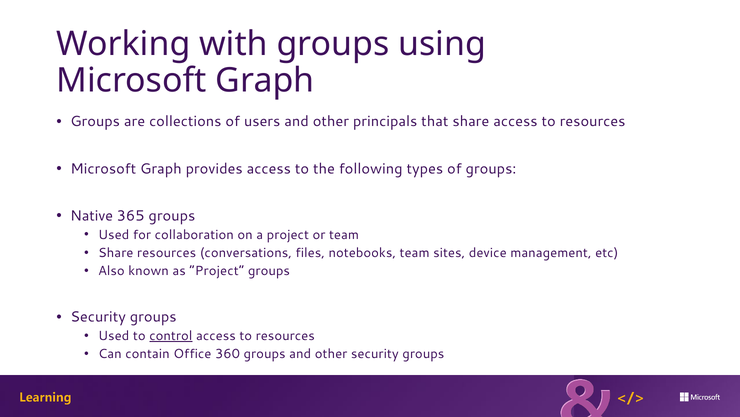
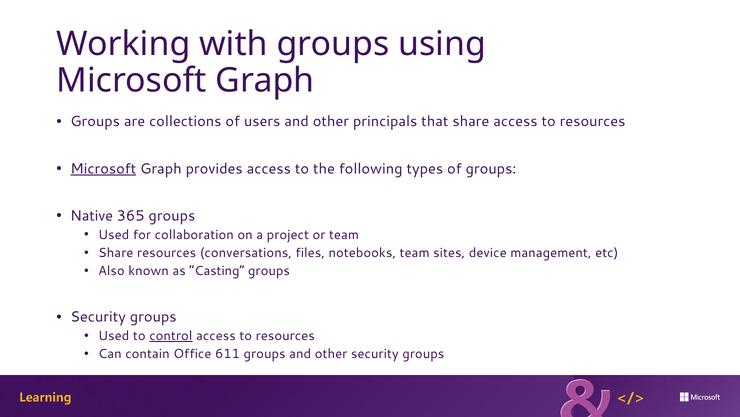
Microsoft at (103, 168) underline: none -> present
as Project: Project -> Casting
360: 360 -> 611
